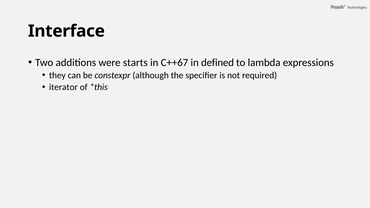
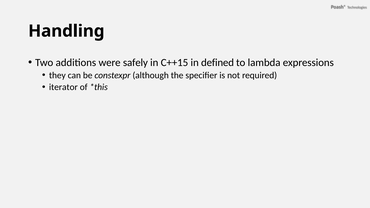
Interface: Interface -> Handling
starts: starts -> safely
C++67: C++67 -> C++15
